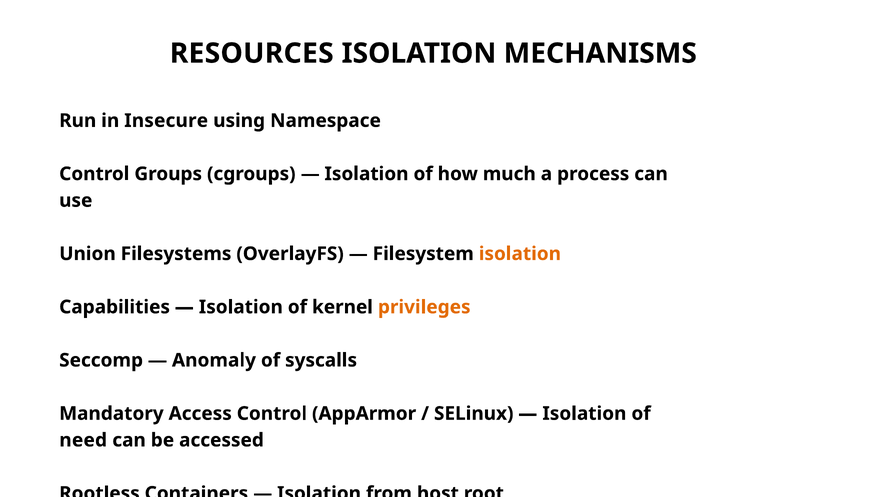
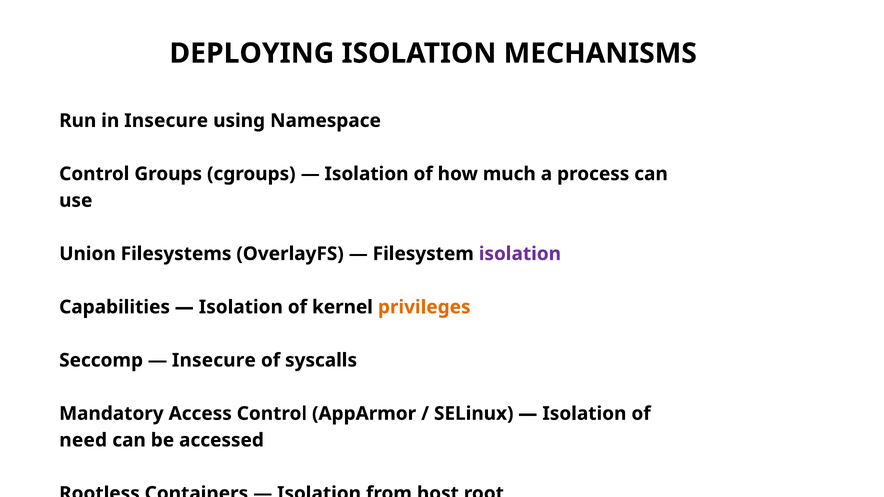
RESOURCES: RESOURCES -> DEPLOYING
isolation at (520, 254) colour: orange -> purple
Anomaly at (214, 360): Anomaly -> Insecure
